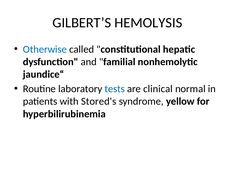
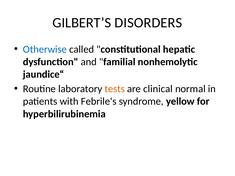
HEMOLYSIS: HEMOLYSIS -> DISORDERS
tests colour: blue -> orange
Stored's: Stored's -> Febrile's
